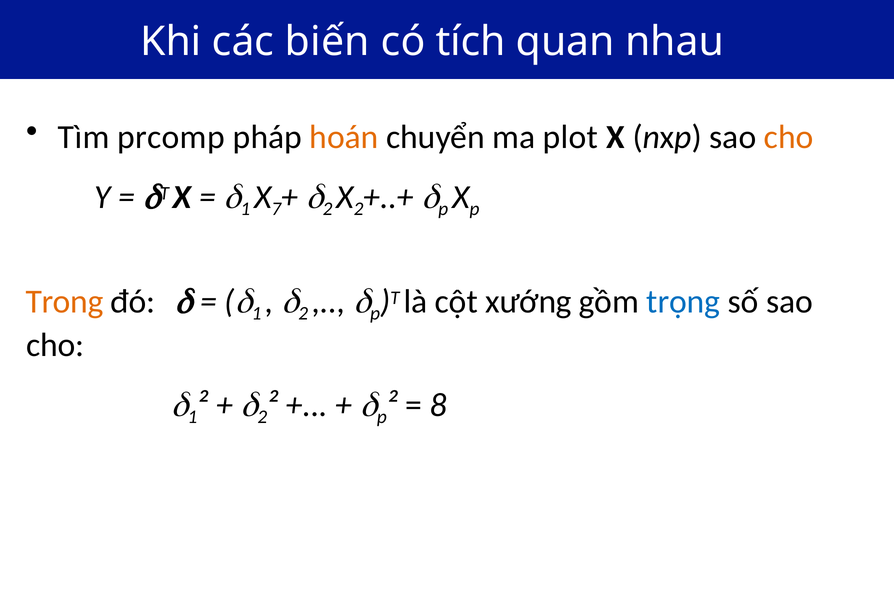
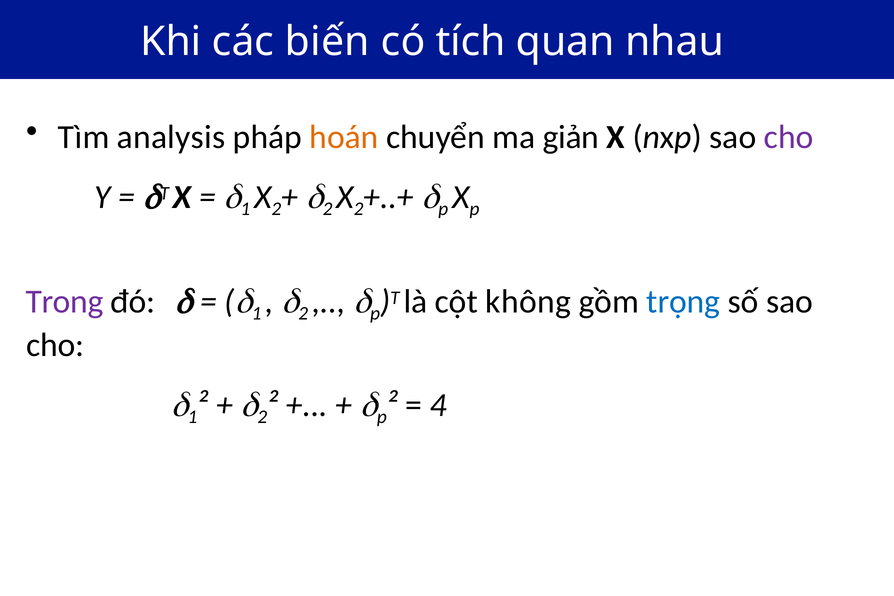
prcomp: prcomp -> analysis
plot: plot -> giản
cho at (789, 137) colour: orange -> purple
7 at (276, 209): 7 -> 2
Trong colour: orange -> purple
xướng: xướng -> không
8: 8 -> 4
